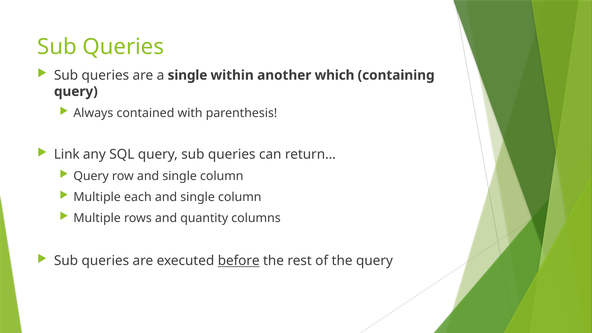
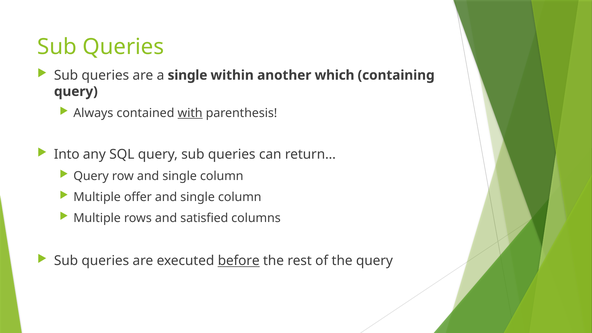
with underline: none -> present
Link: Link -> Into
each: each -> offer
quantity: quantity -> satisfied
